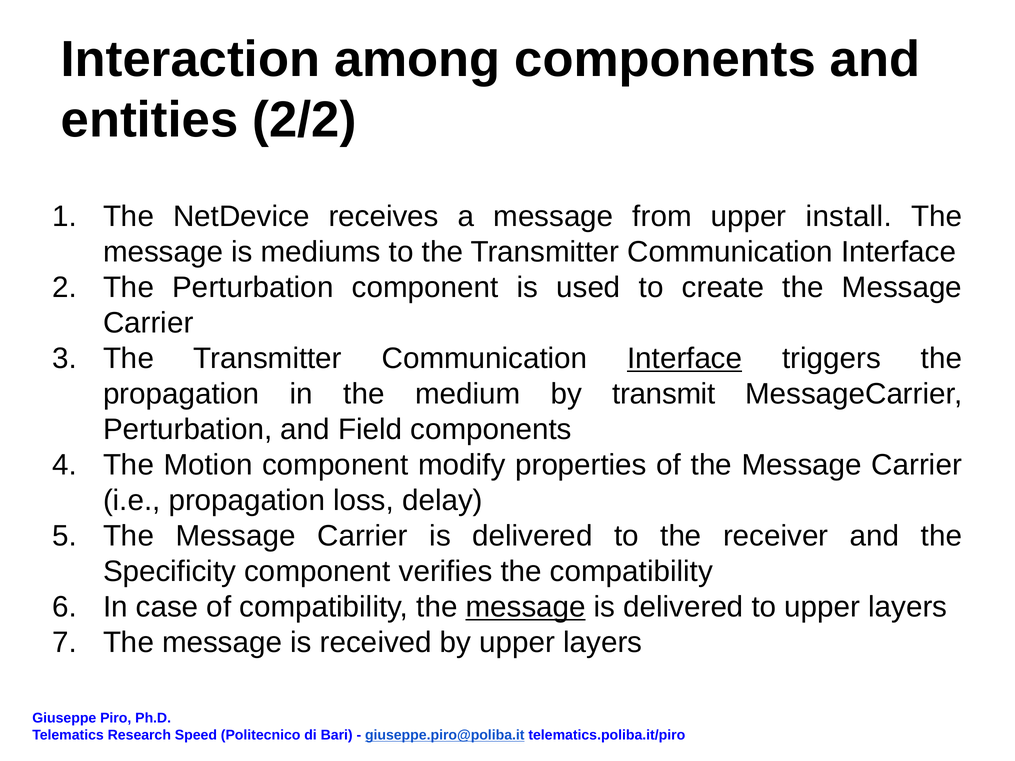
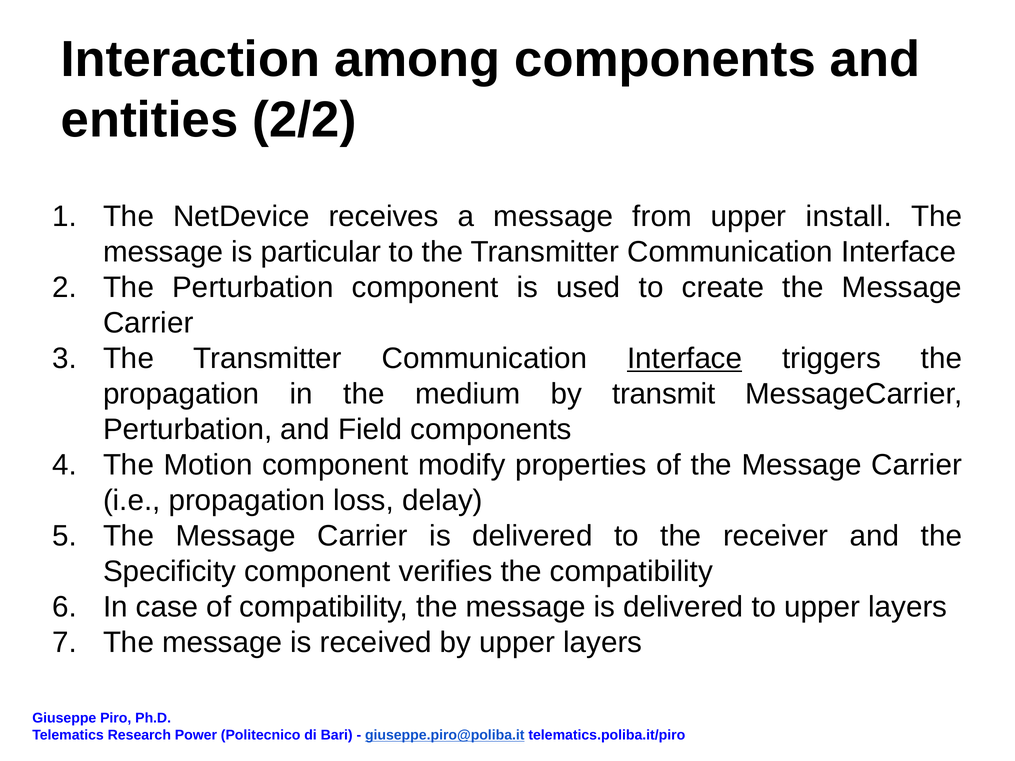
mediums: mediums -> particular
message at (526, 607) underline: present -> none
Speed: Speed -> Power
